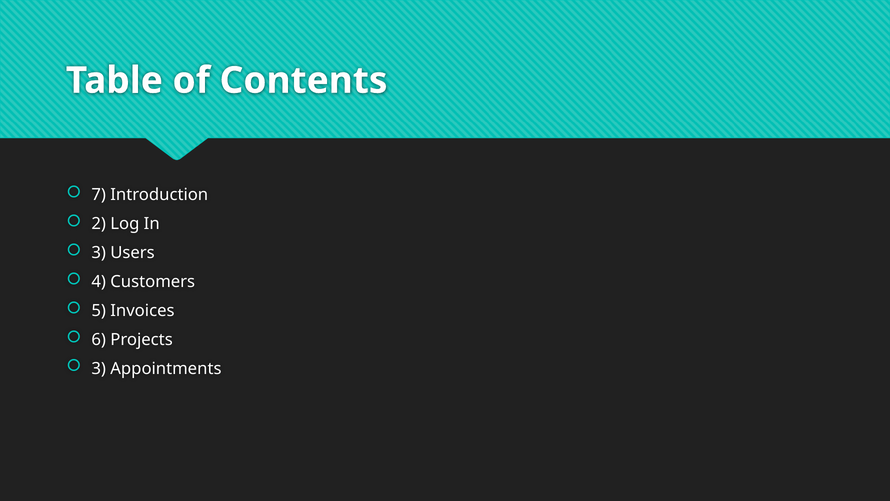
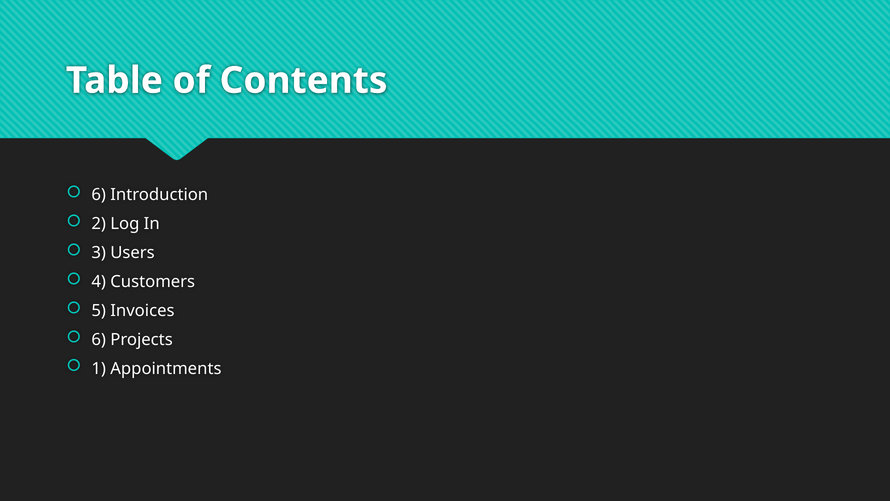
7 at (99, 195): 7 -> 6
3 at (99, 368): 3 -> 1
